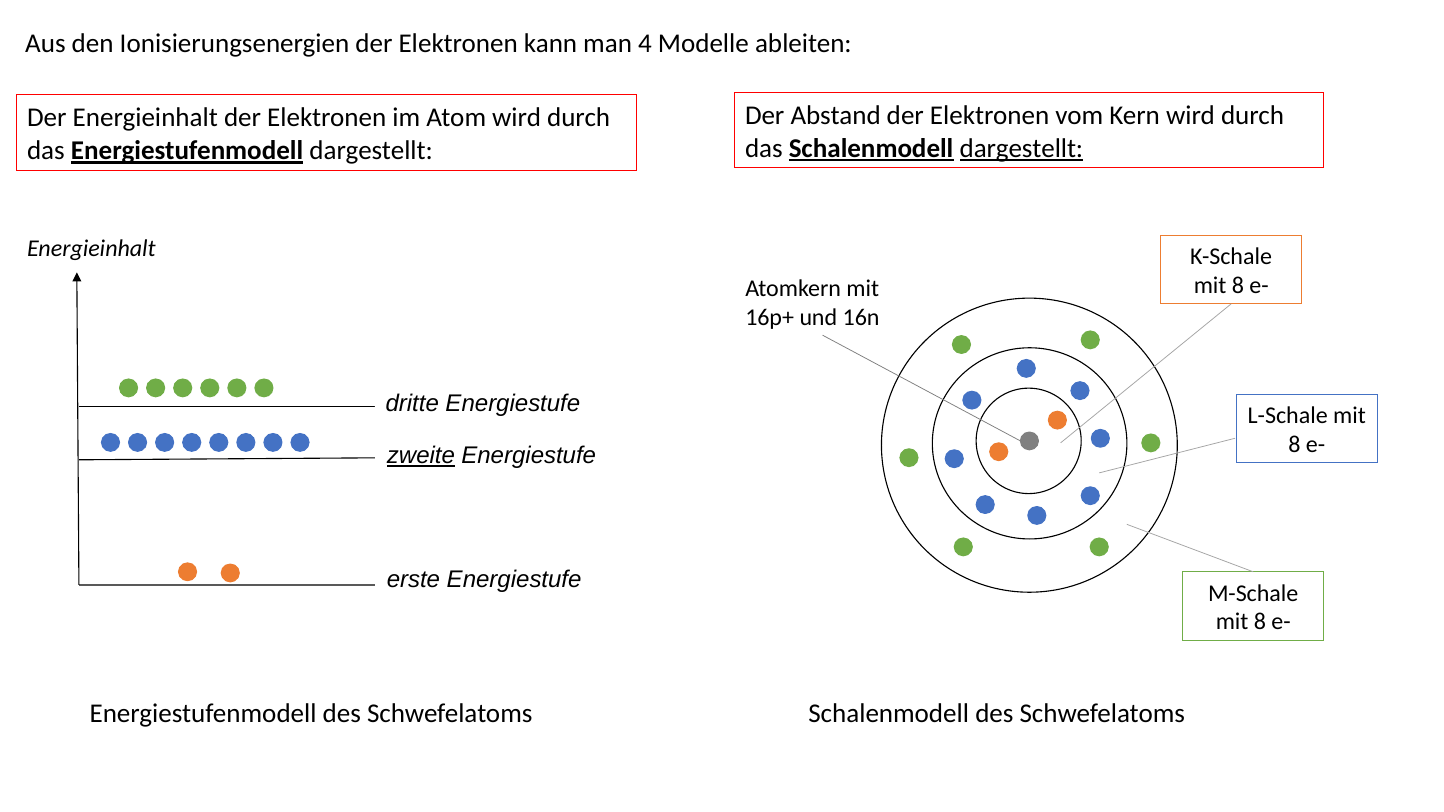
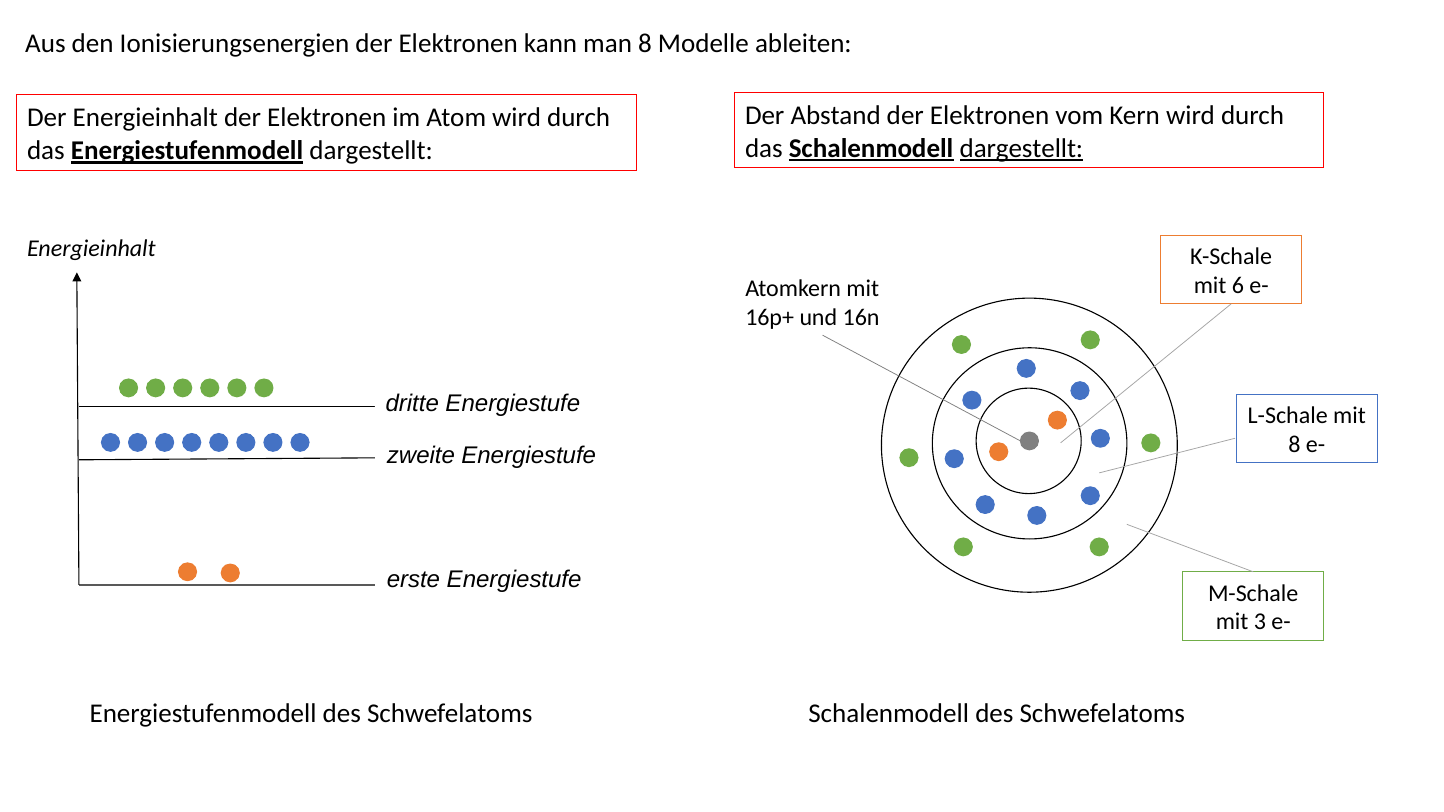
man 4: 4 -> 8
8 at (1238, 286): 8 -> 6
zweite underline: present -> none
8 at (1260, 622): 8 -> 3
